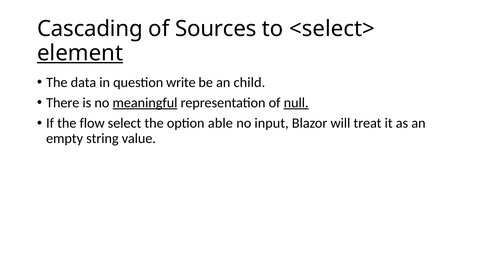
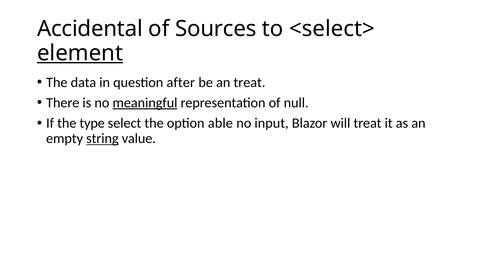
Cascading: Cascading -> Accidental
write: write -> after
an child: child -> treat
null underline: present -> none
flow: flow -> type
string underline: none -> present
